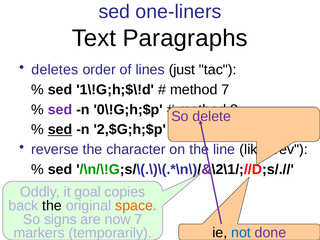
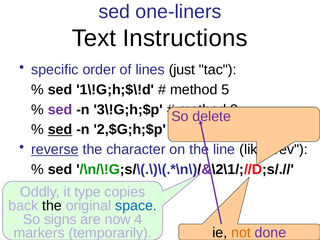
Paragraphs: Paragraphs -> Instructions
deletes: deletes -> specific
method 7: 7 -> 5
0\!G;h;$p: 0\!G;h;$p -> 3\!G;h;$p
reverse underline: none -> present
goal: goal -> type
space colour: orange -> blue
now 7: 7 -> 4
not colour: blue -> orange
